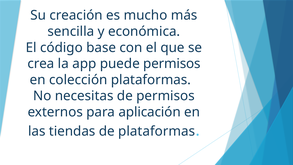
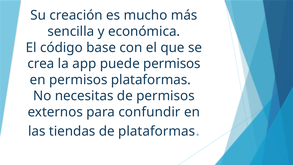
en colección: colección -> permisos
aplicación: aplicación -> confundir
